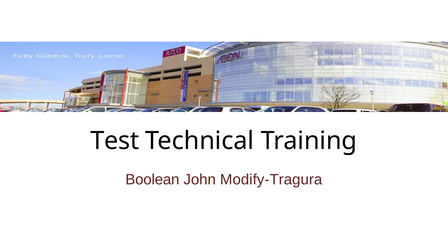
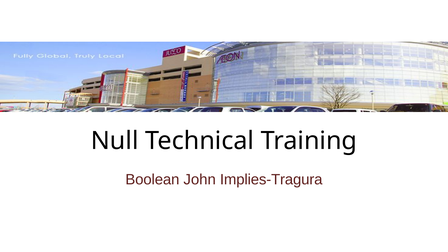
Test: Test -> Null
Modify-Tragura: Modify-Tragura -> Implies-Tragura
